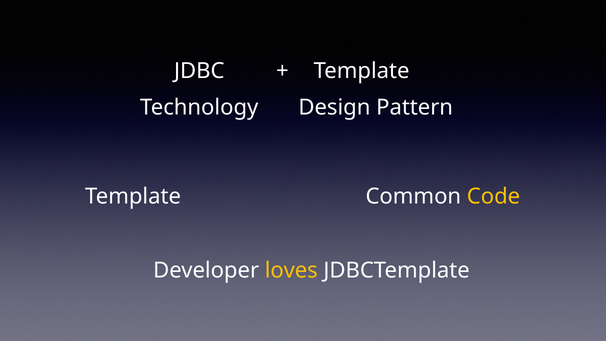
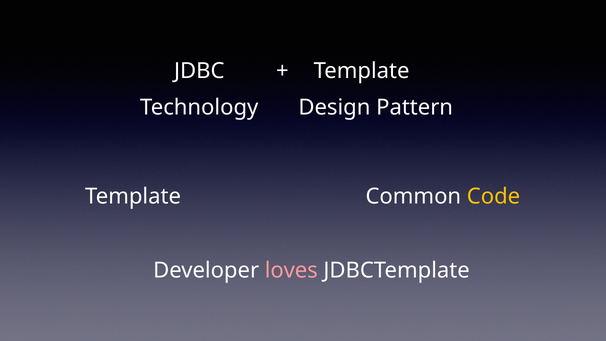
loves colour: yellow -> pink
